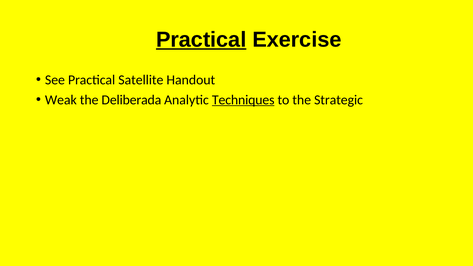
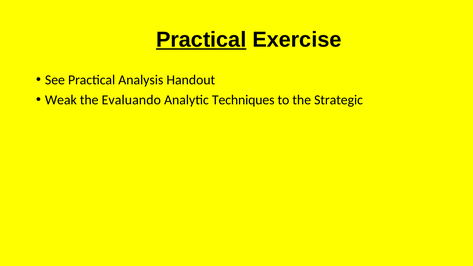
Satellite: Satellite -> Analysis
Deliberada: Deliberada -> Evaluando
Techniques underline: present -> none
